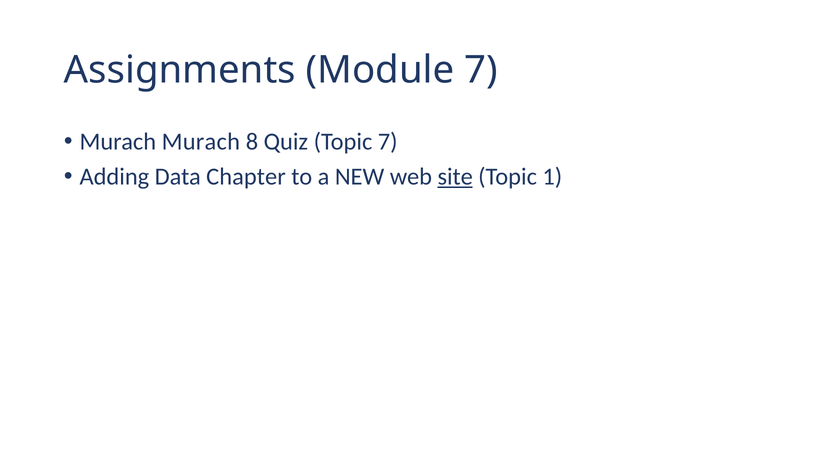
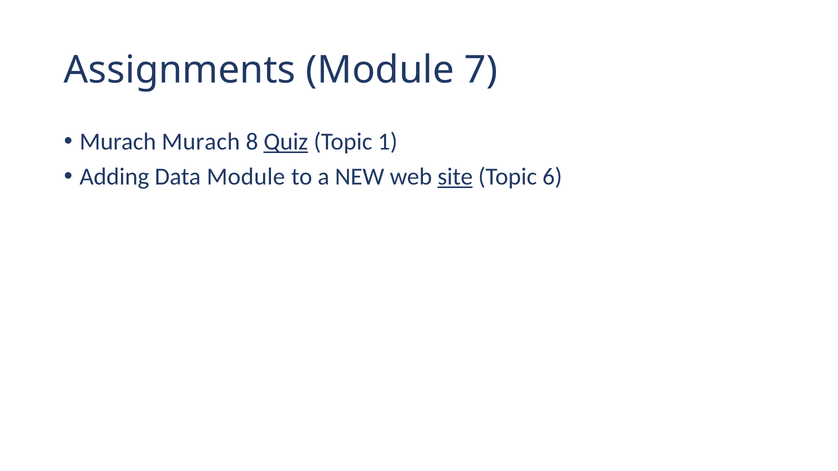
Quiz underline: none -> present
Topic 7: 7 -> 1
Data Chapter: Chapter -> Module
1: 1 -> 6
